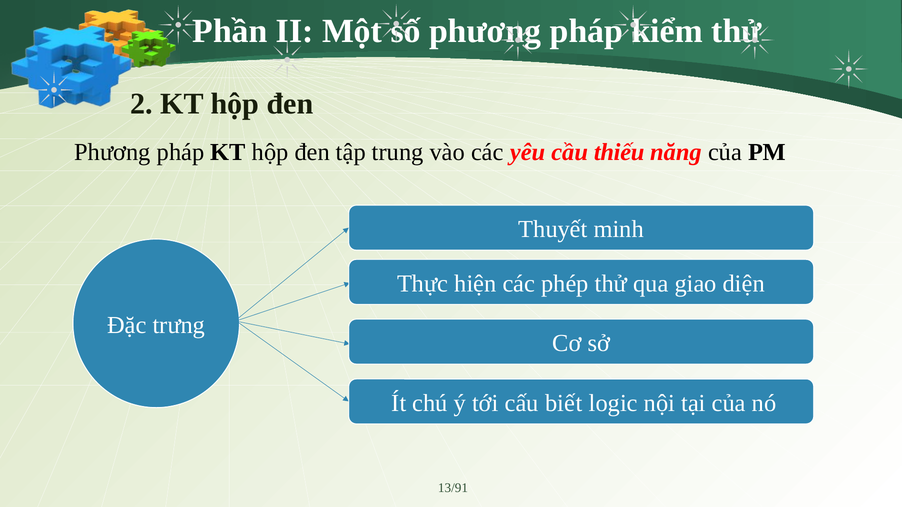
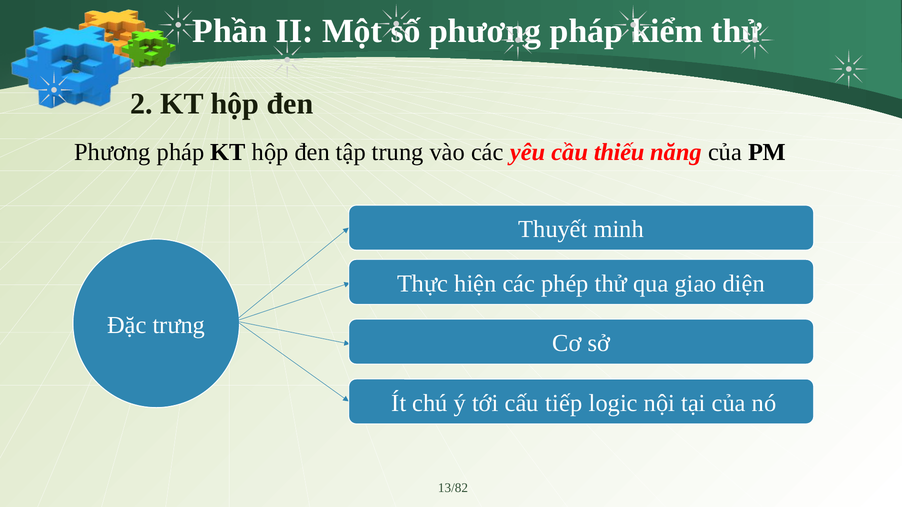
biết: biết -> tiếp
13/91: 13/91 -> 13/82
